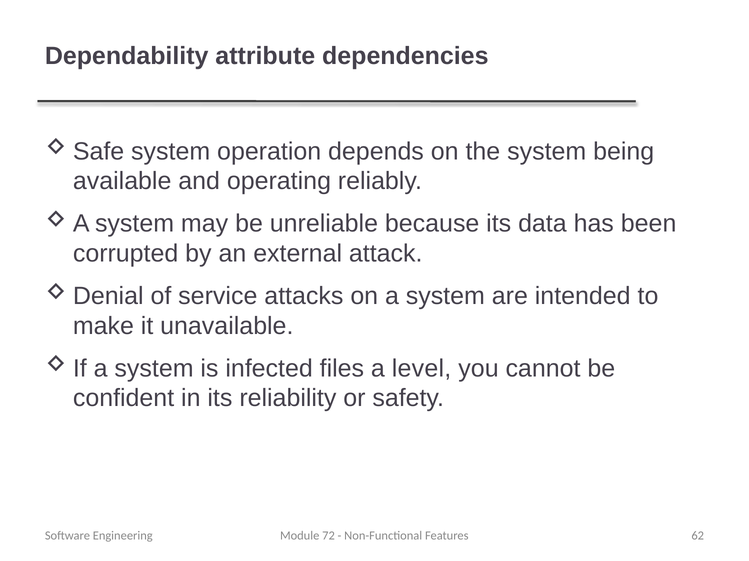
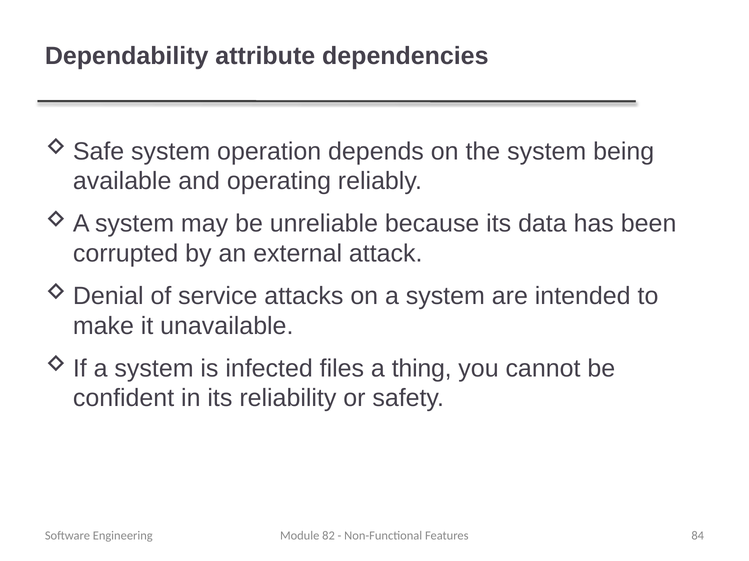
level: level -> thing
72: 72 -> 82
62: 62 -> 84
